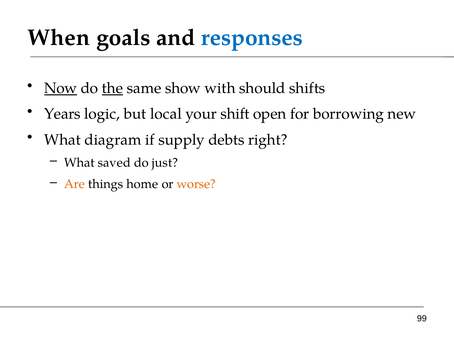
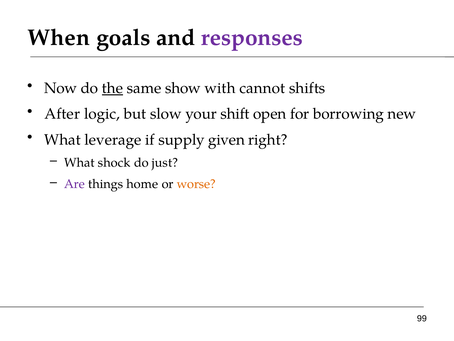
responses colour: blue -> purple
Now underline: present -> none
should: should -> cannot
Years: Years -> After
local: local -> slow
diagram: diagram -> leverage
debts: debts -> given
saved: saved -> shock
Are colour: orange -> purple
